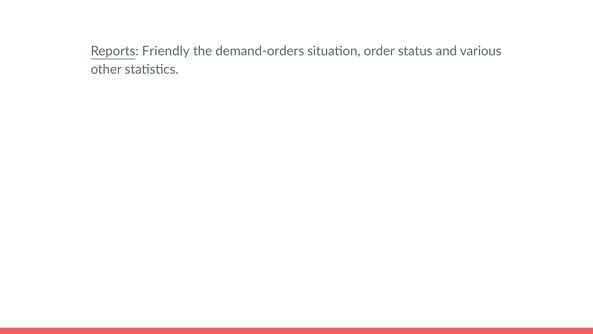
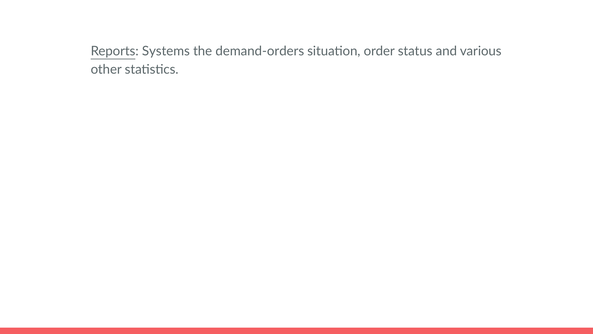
Friendly: Friendly -> Systems
